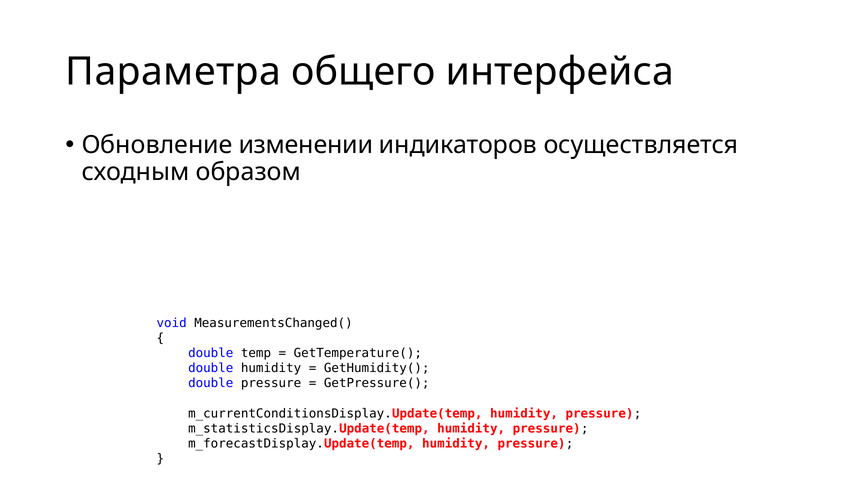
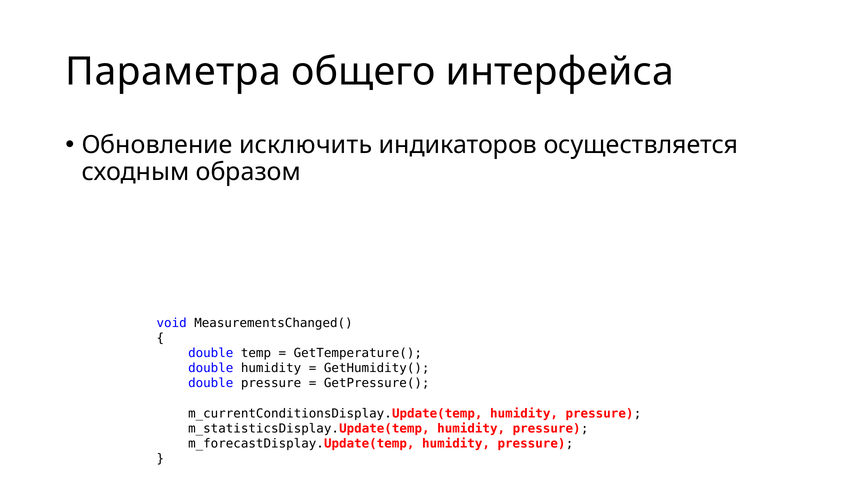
изменении: изменении -> исключить
